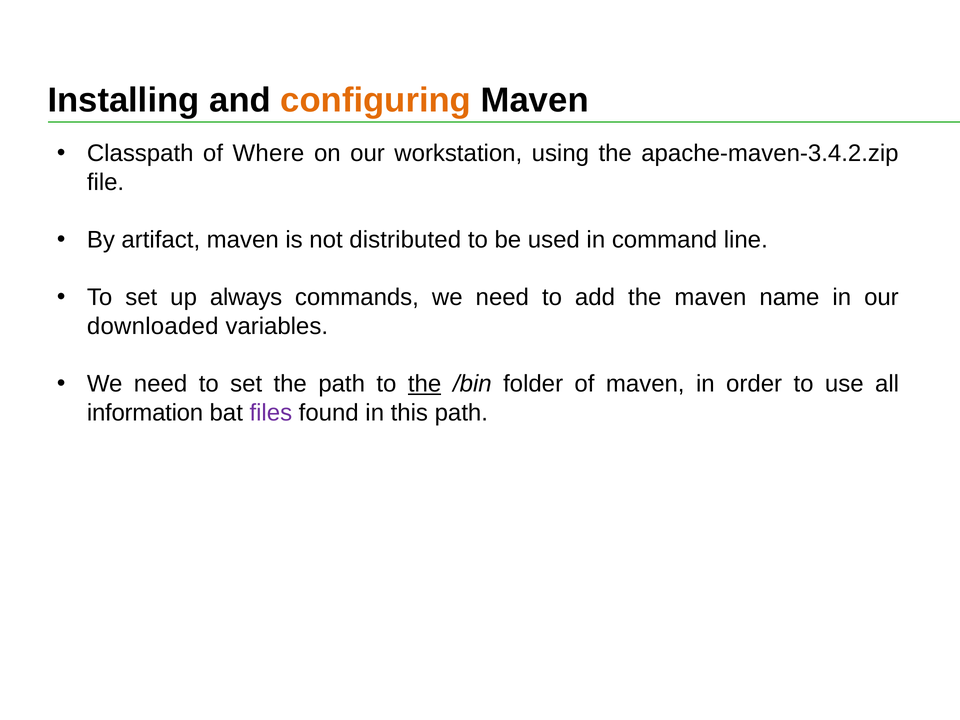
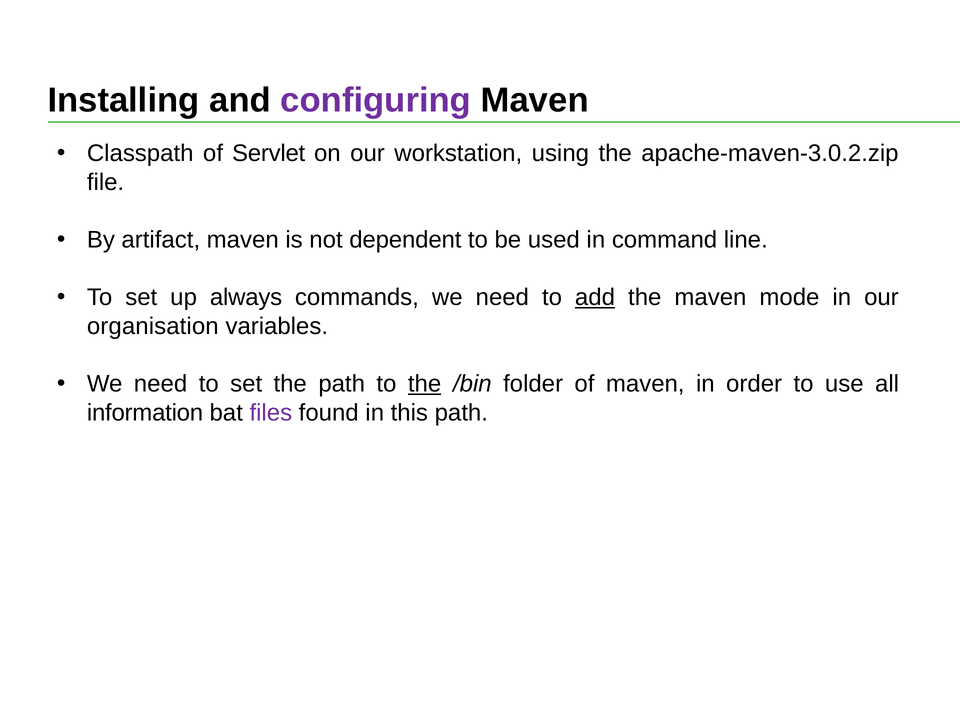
configuring colour: orange -> purple
Where: Where -> Servlet
apache-maven-3.4.2.zip: apache-maven-3.4.2.zip -> apache-maven-3.0.2.zip
distributed: distributed -> dependent
add underline: none -> present
name: name -> mode
downloaded: downloaded -> organisation
